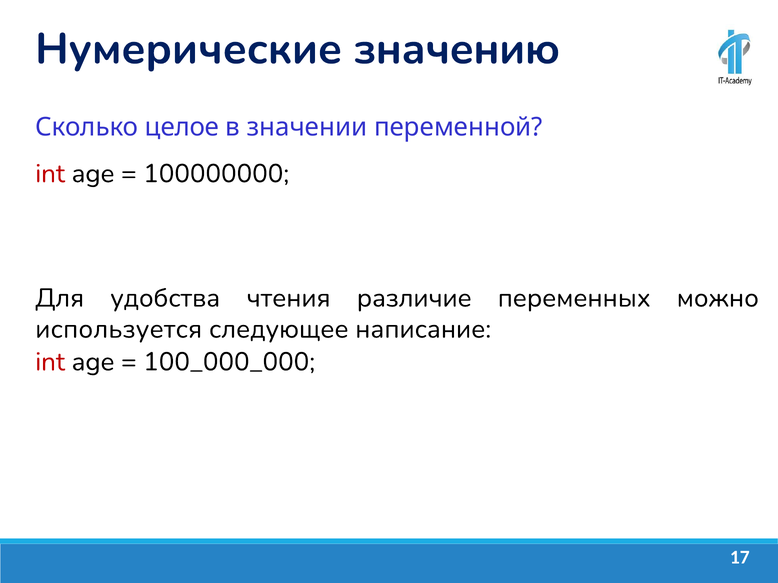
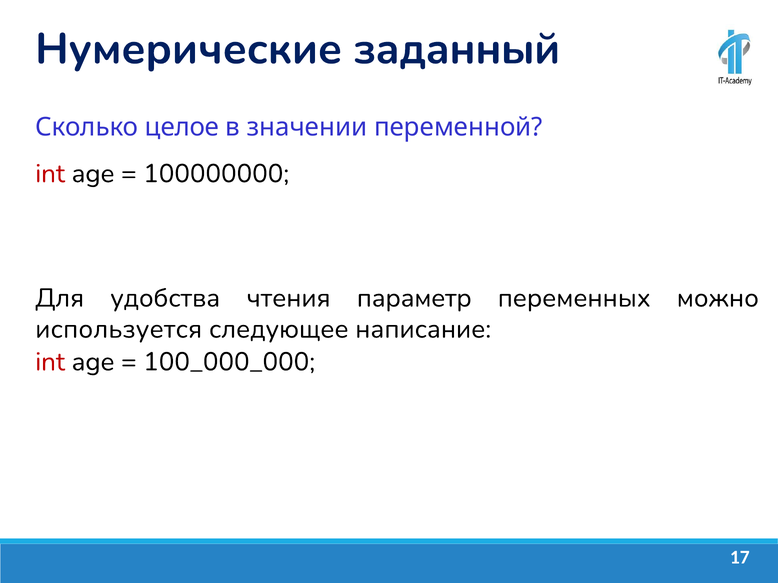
значению: значению -> заданный
различие: различие -> параметр
